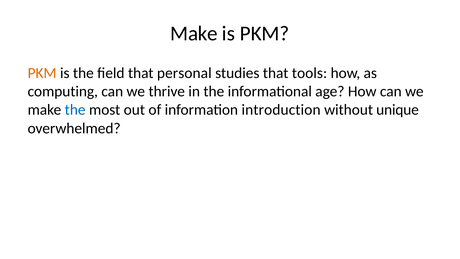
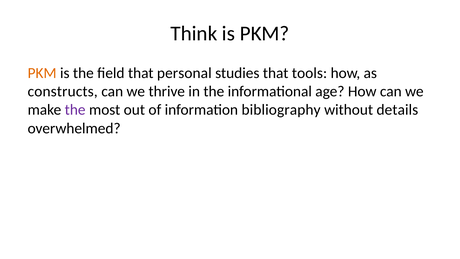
Make at (194, 33): Make -> Think
computing: computing -> constructs
the at (75, 110) colour: blue -> purple
introduction: introduction -> bibliography
unique: unique -> details
